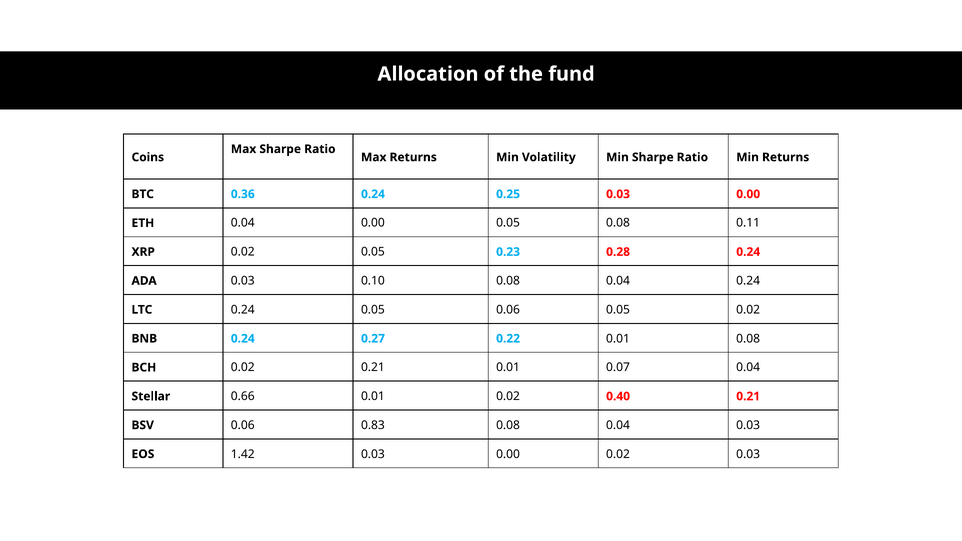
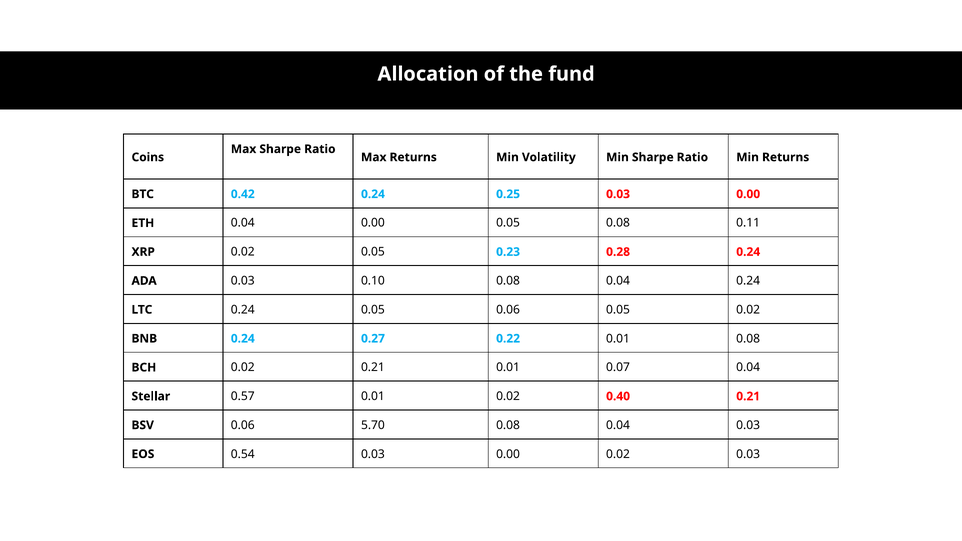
0.36: 0.36 -> 0.42
0.66: 0.66 -> 0.57
0.83: 0.83 -> 5.70
1.42: 1.42 -> 0.54
